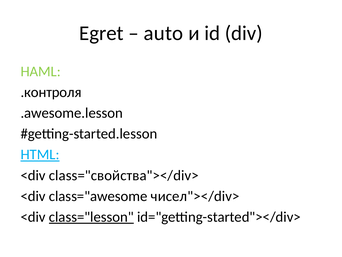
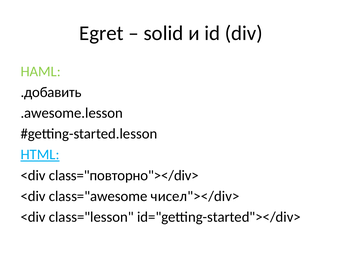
auto: auto -> solid
.контроля: .контроля -> .добавить
class="свойства"></div>: class="свойства"></div> -> class="повторно"></div>
class="lesson underline: present -> none
